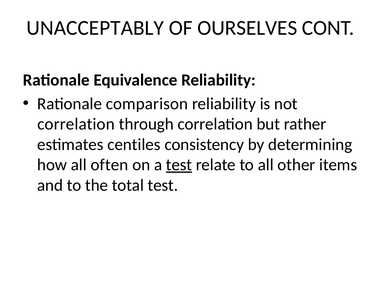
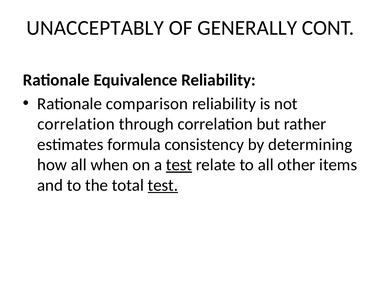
OURSELVES: OURSELVES -> GENERALLY
centiles: centiles -> formula
often: often -> when
test at (163, 185) underline: none -> present
